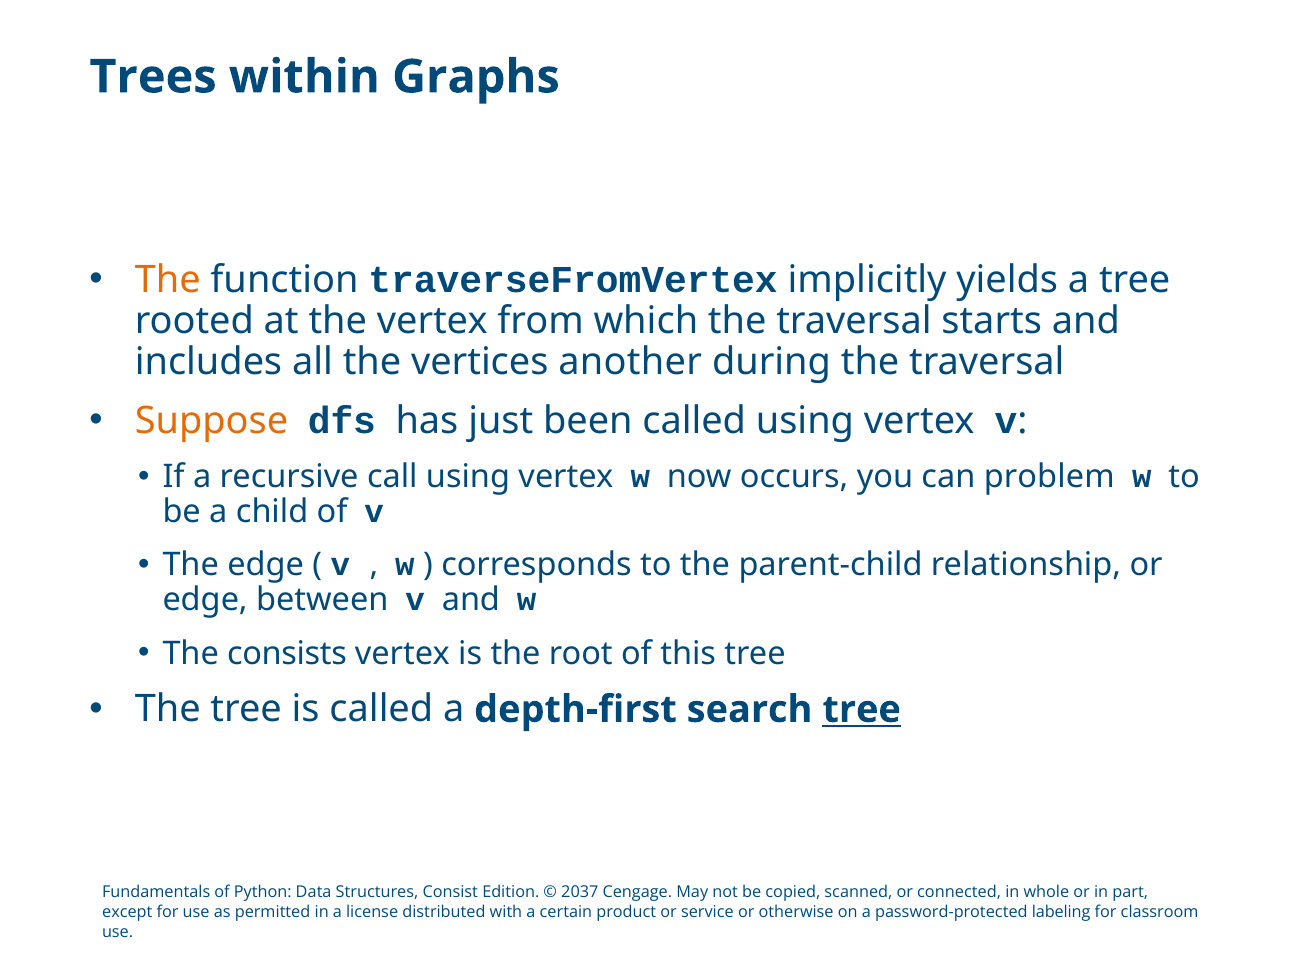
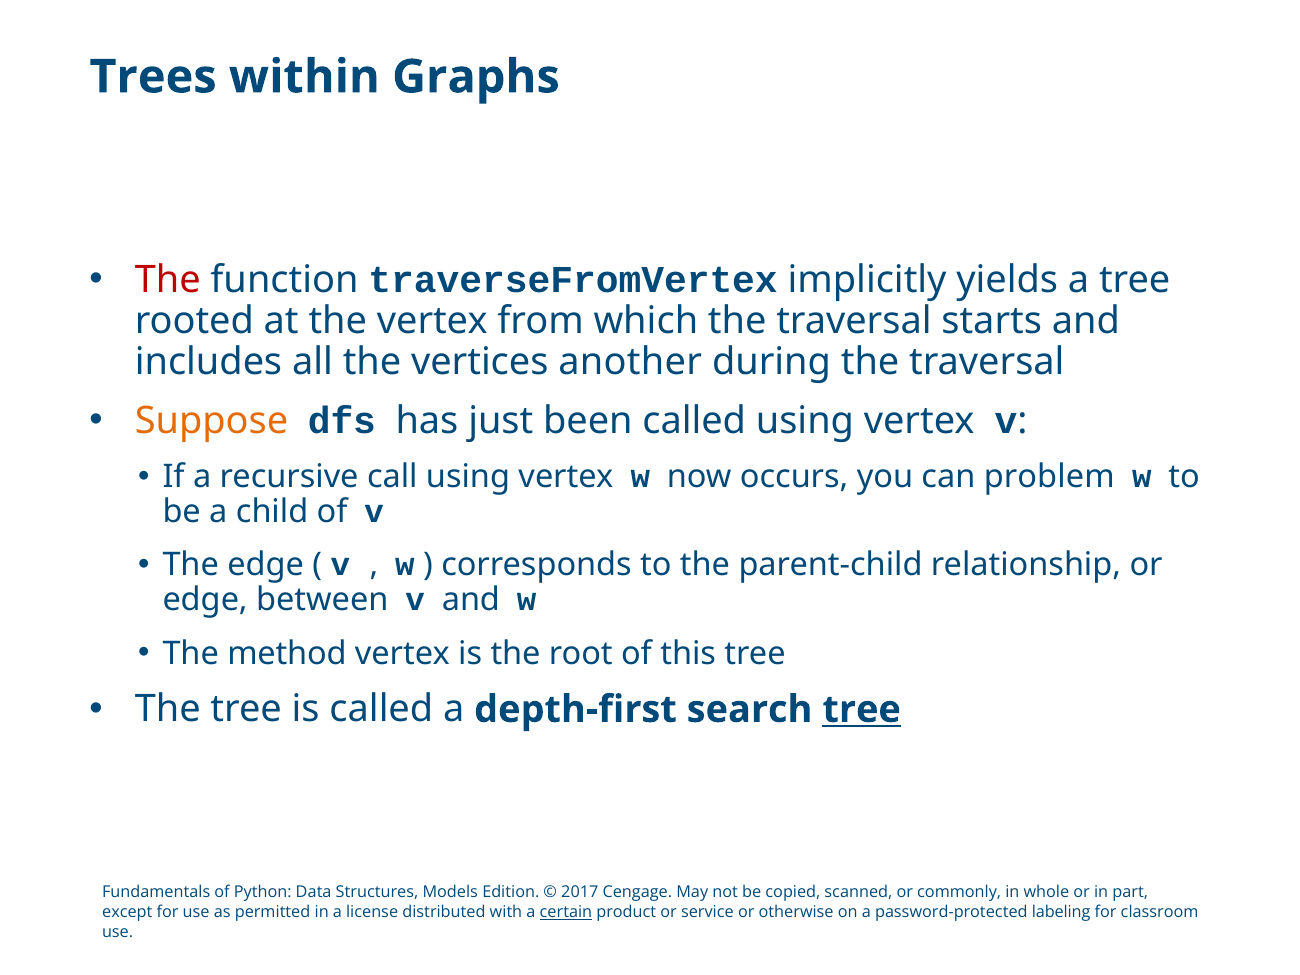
The at (168, 280) colour: orange -> red
consists: consists -> method
Consist: Consist -> Models
2037: 2037 -> 2017
connected: connected -> commonly
certain underline: none -> present
